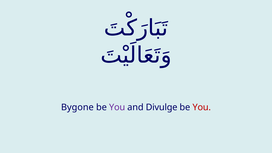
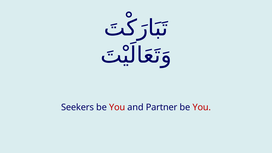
Bygone: Bygone -> Seekers
You at (117, 107) colour: purple -> red
Divulge: Divulge -> Partner
